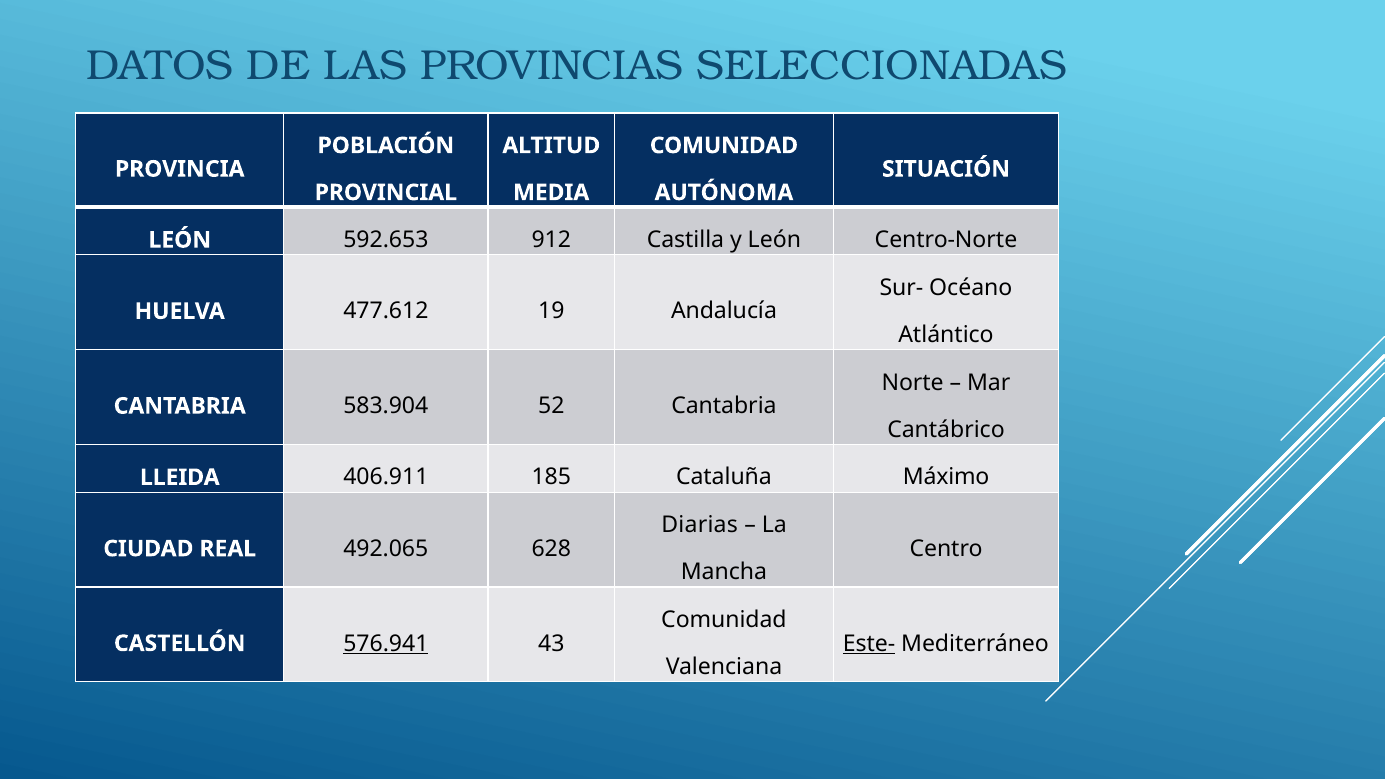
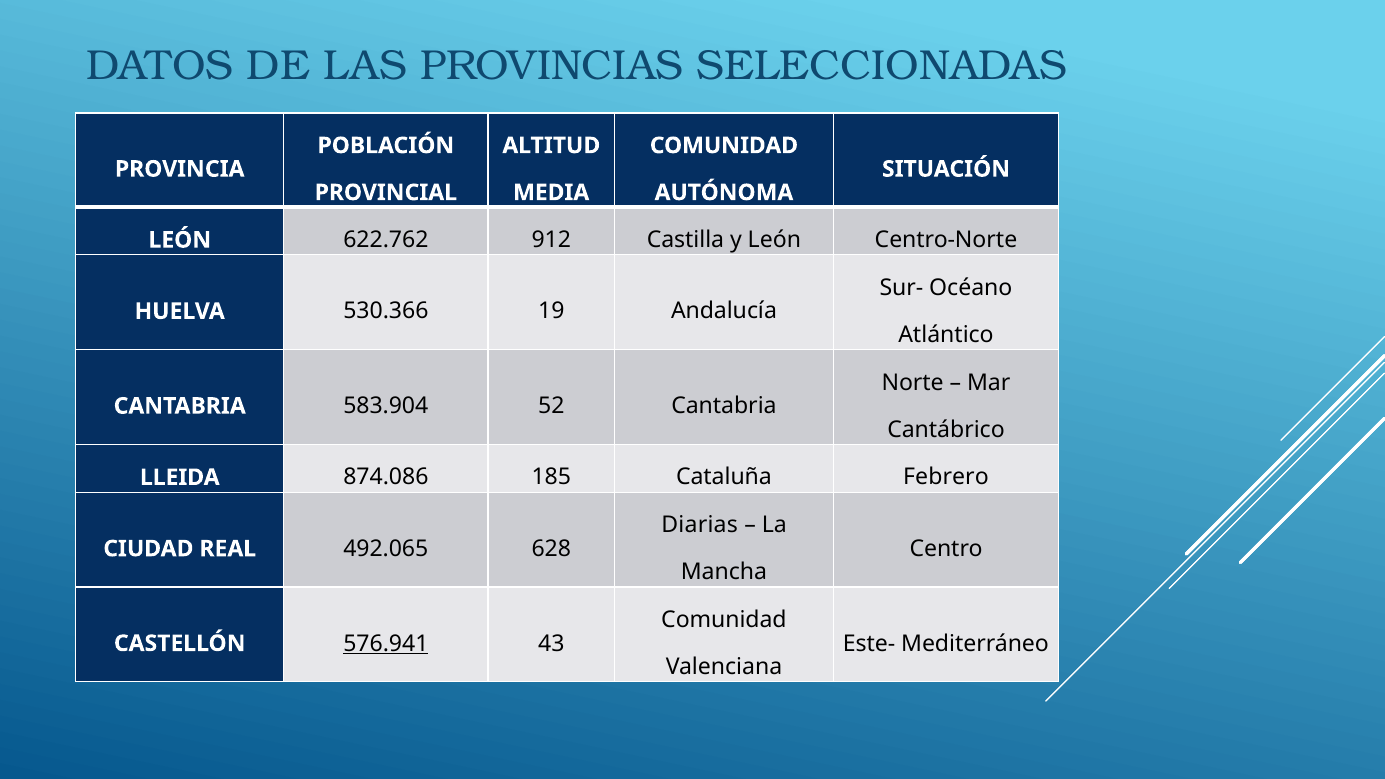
592.653: 592.653 -> 622.762
477.612: 477.612 -> 530.366
406.911: 406.911 -> 874.086
Máximo: Máximo -> Febrero
Este- underline: present -> none
